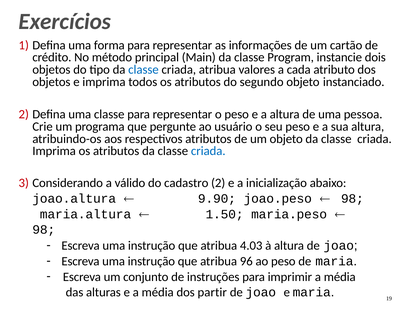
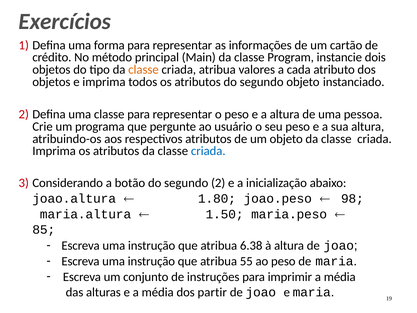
classe at (143, 70) colour: blue -> orange
válido: válido -> botão
cadastro at (186, 183): cadastro -> segundo
9.90: 9.90 -> 1.80
98 at (44, 230): 98 -> 85
4.03: 4.03 -> 6.38
96: 96 -> 55
